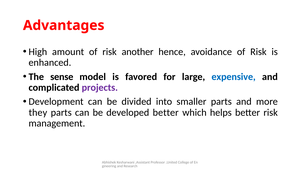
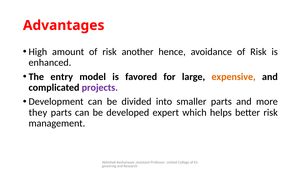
sense: sense -> entry
expensive colour: blue -> orange
developed better: better -> expert
